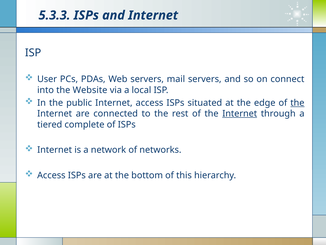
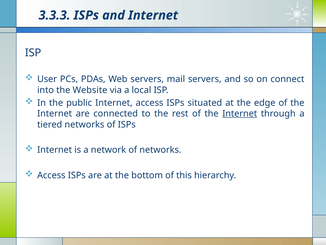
5.3.3: 5.3.3 -> 3.3.3
the at (297, 103) underline: present -> none
tiered complete: complete -> networks
